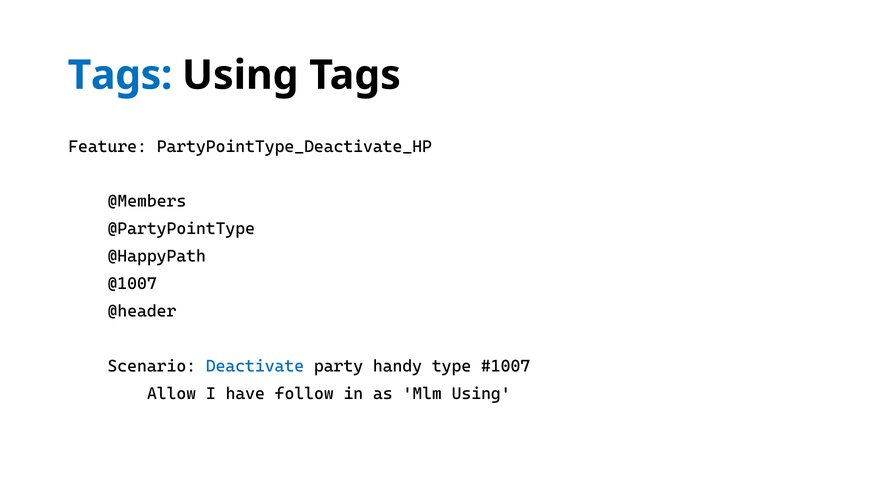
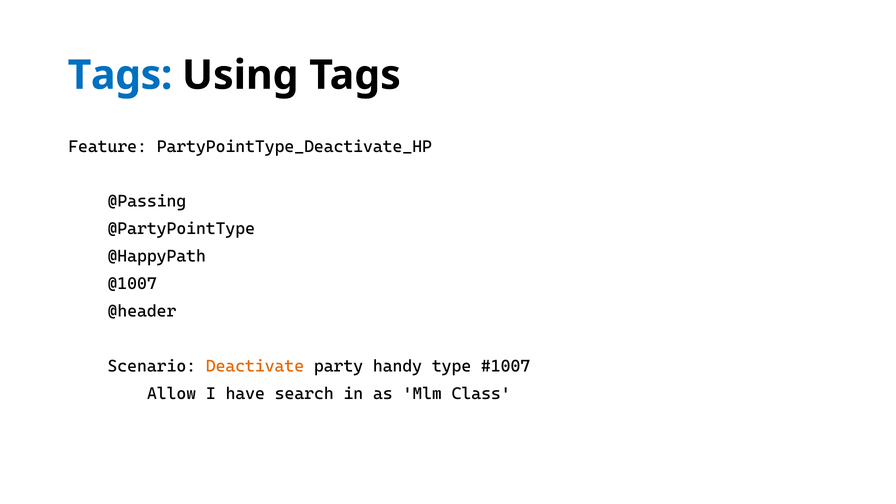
@Members: @Members -> @Passing
Deactivate colour: blue -> orange
follow: follow -> search
Mlm Using: Using -> Class
